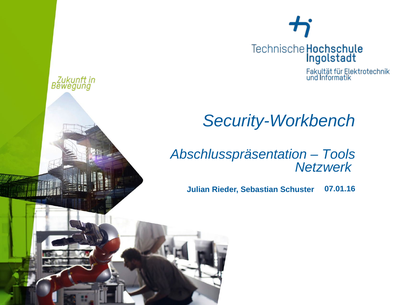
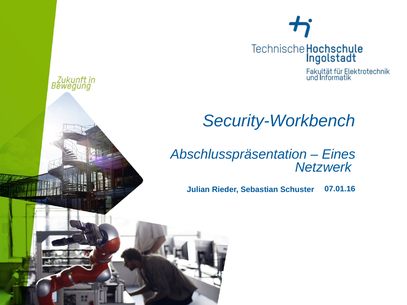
Tools: Tools -> Eines
